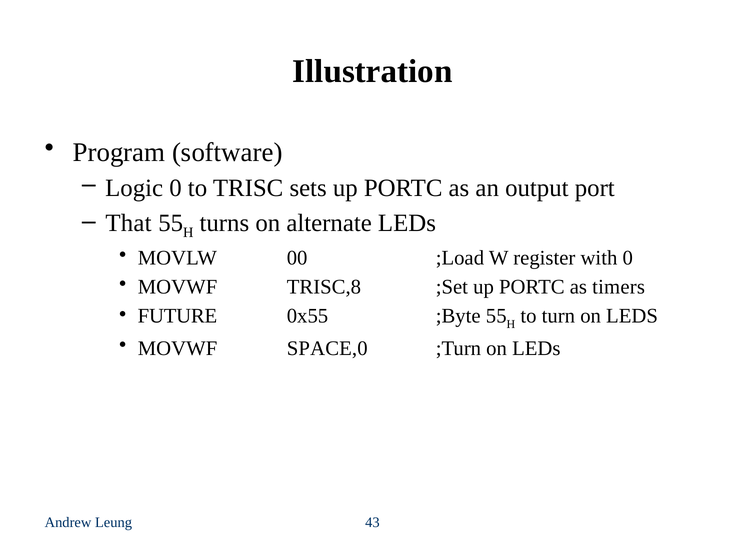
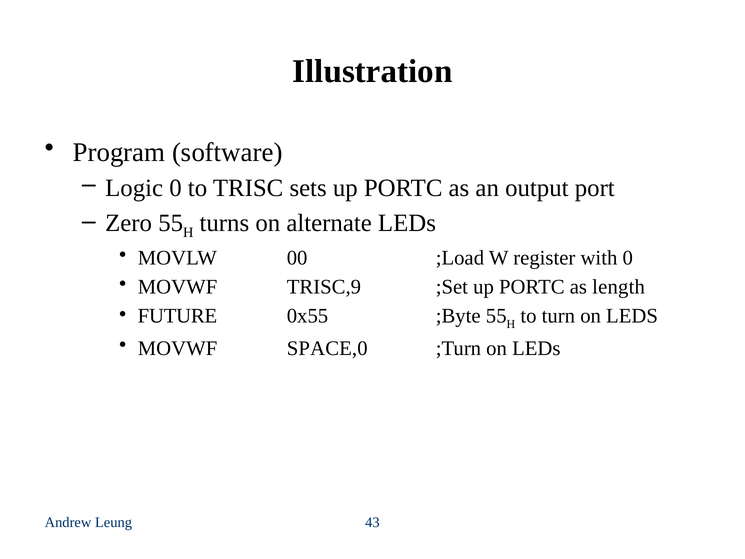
That: That -> Zero
TRISC,8: TRISC,8 -> TRISC,9
timers: timers -> length
